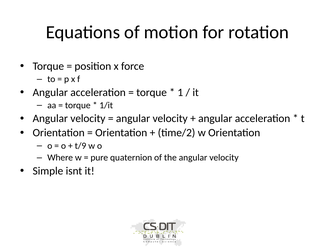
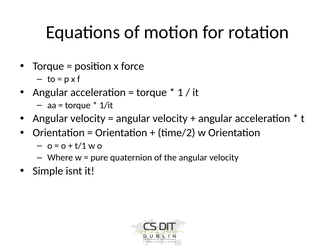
t/9: t/9 -> t/1
